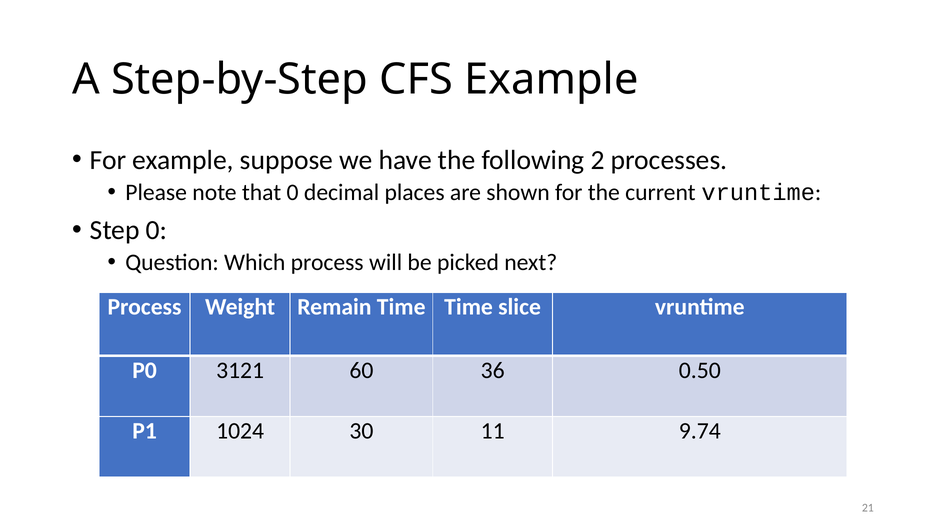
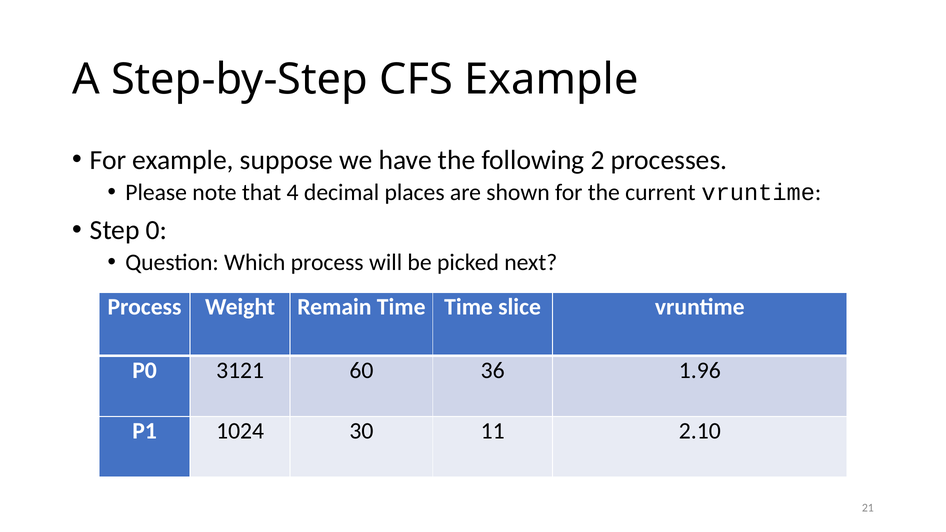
that 0: 0 -> 4
0.50: 0.50 -> 1.96
9.74: 9.74 -> 2.10
